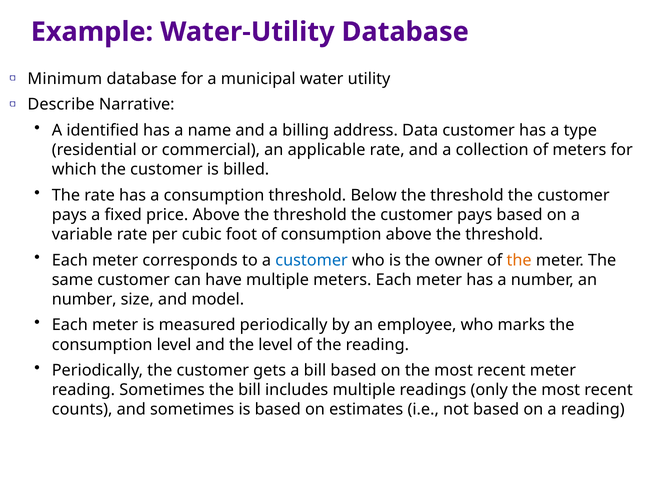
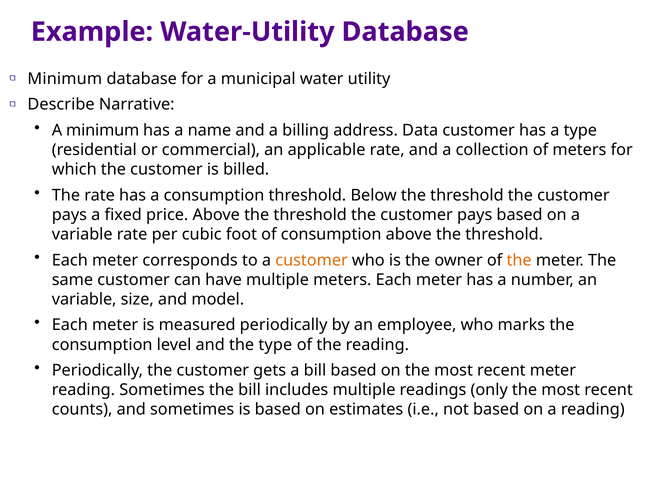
A identified: identified -> minimum
customer at (312, 260) colour: blue -> orange
number at (84, 299): number -> variable
the level: level -> type
